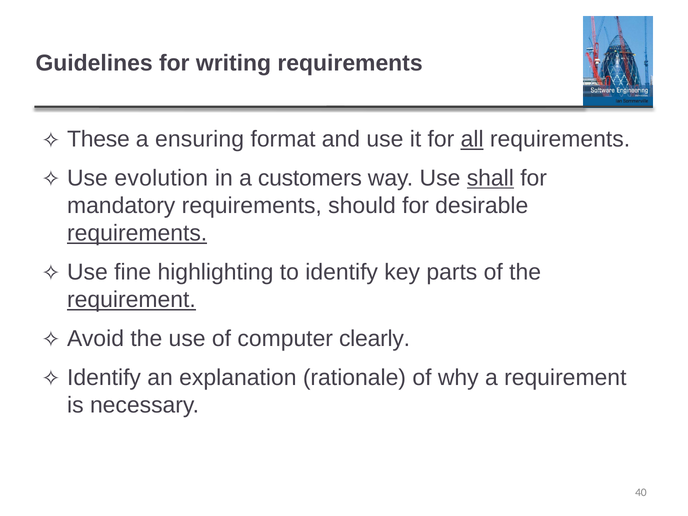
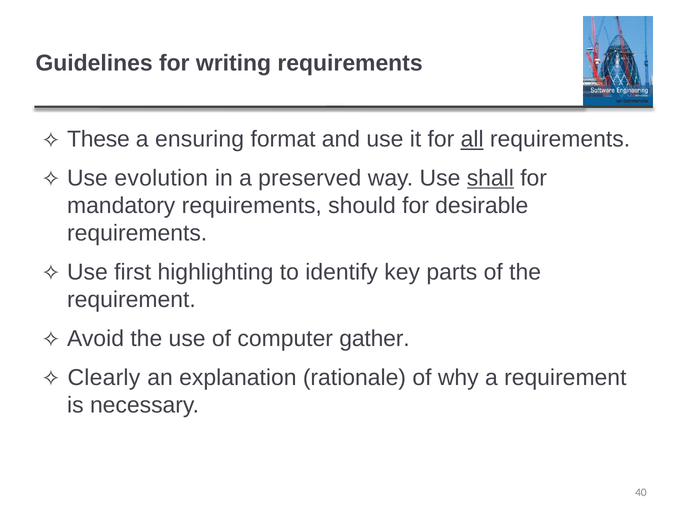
customers: customers -> preserved
requirements at (137, 233) underline: present -> none
fine: fine -> first
requirement at (131, 300) underline: present -> none
clearly: clearly -> gather
Identify at (104, 378): Identify -> Clearly
